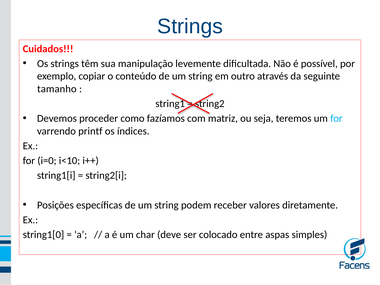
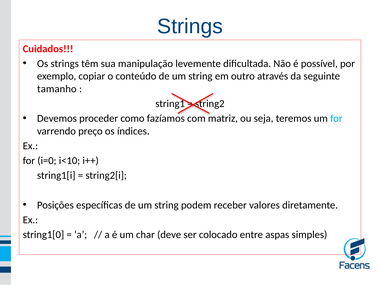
printf: printf -> preço
